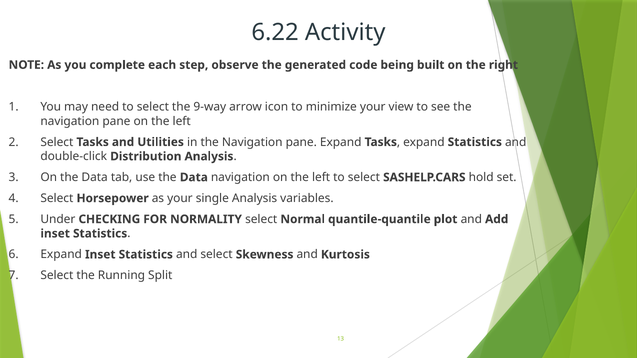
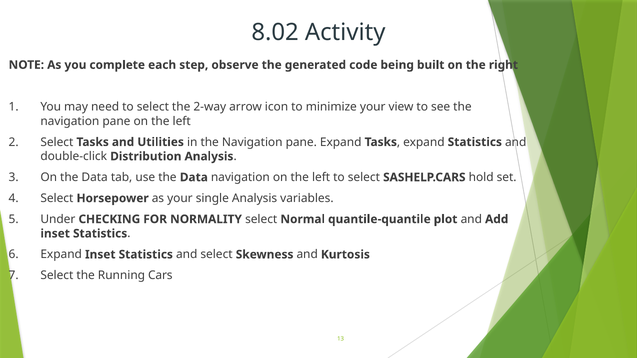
6.22: 6.22 -> 8.02
9-way: 9-way -> 2-way
Split: Split -> Cars
